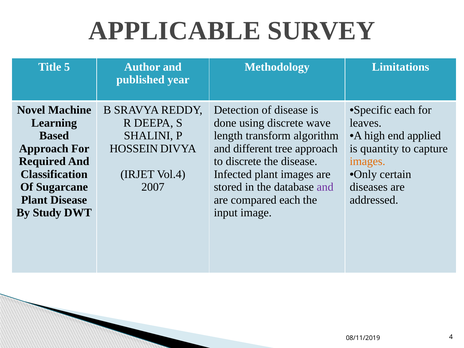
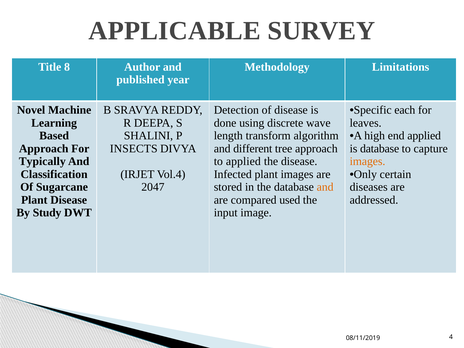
5: 5 -> 8
HOSSEIN: HOSSEIN -> INSECTS
is quantity: quantity -> database
Required: Required -> Typically
to discrete: discrete -> applied
2007: 2007 -> 2047
and at (325, 187) colour: purple -> orange
compared each: each -> used
